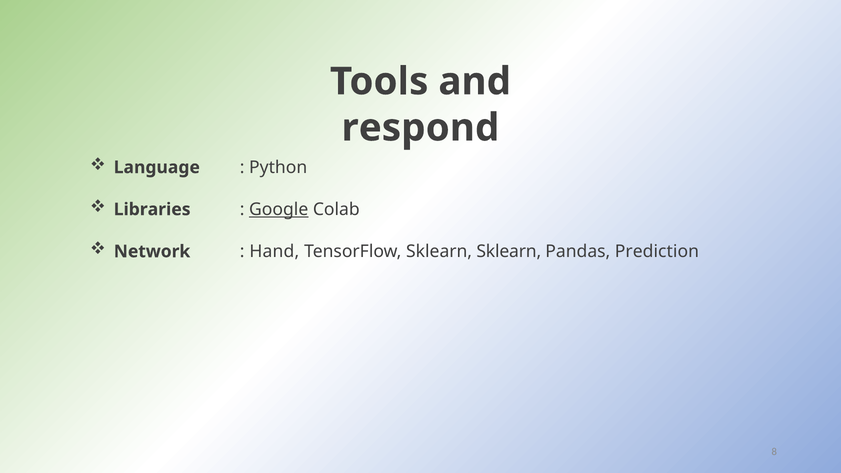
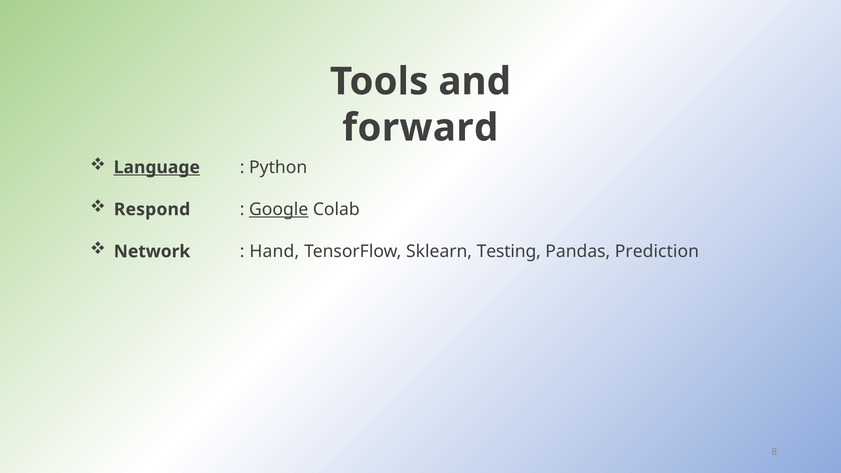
respond: respond -> forward
Language underline: none -> present
Libraries: Libraries -> Respond
Sklearn Sklearn: Sklearn -> Testing
